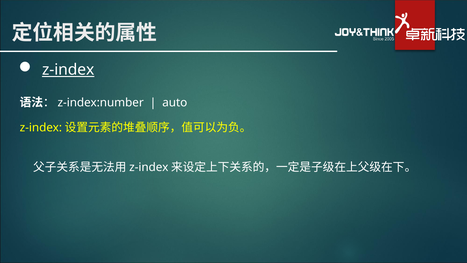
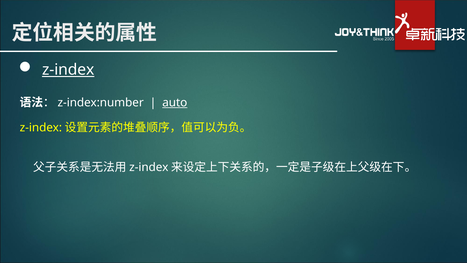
auto underline: none -> present
